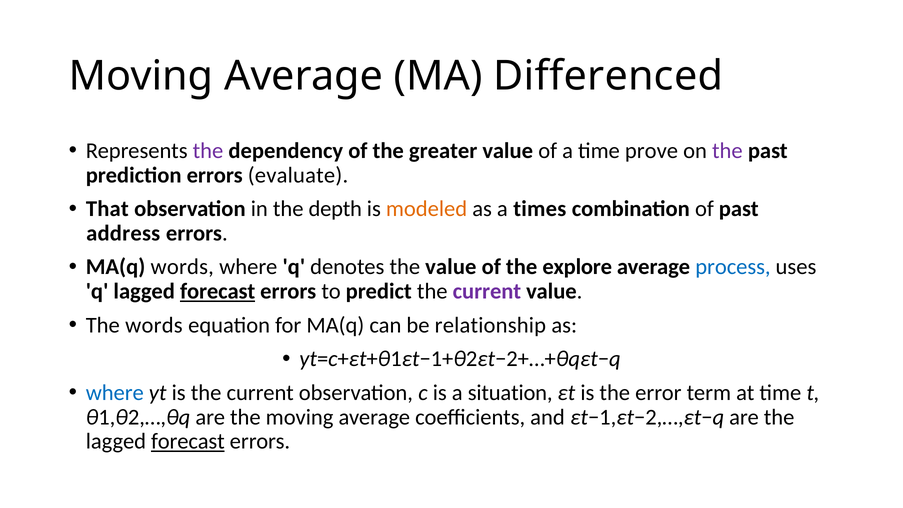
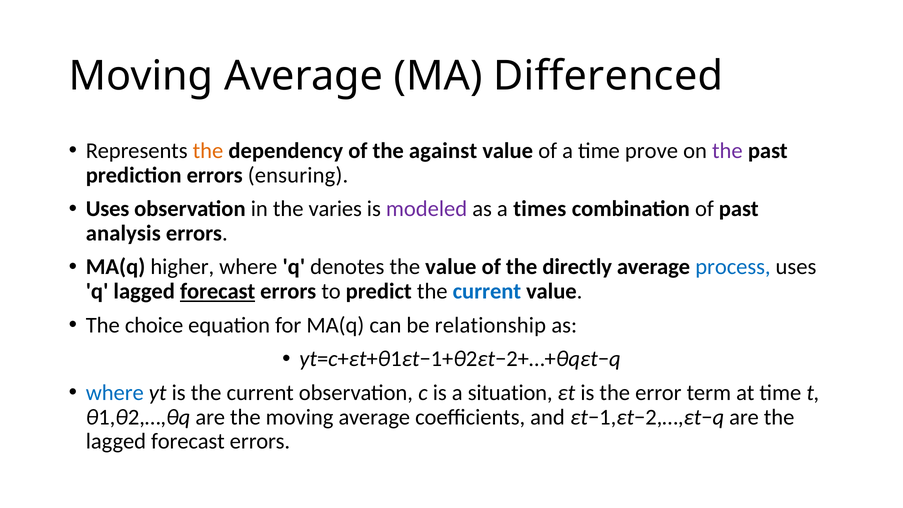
the at (208, 151) colour: purple -> orange
greater: greater -> against
evaluate: evaluate -> ensuring
That at (107, 209): That -> Uses
depth: depth -> varies
modeled colour: orange -> purple
address: address -> analysis
MA(q words: words -> higher
explore: explore -> directly
current at (487, 291) colour: purple -> blue
The words: words -> choice
forecast at (188, 441) underline: present -> none
